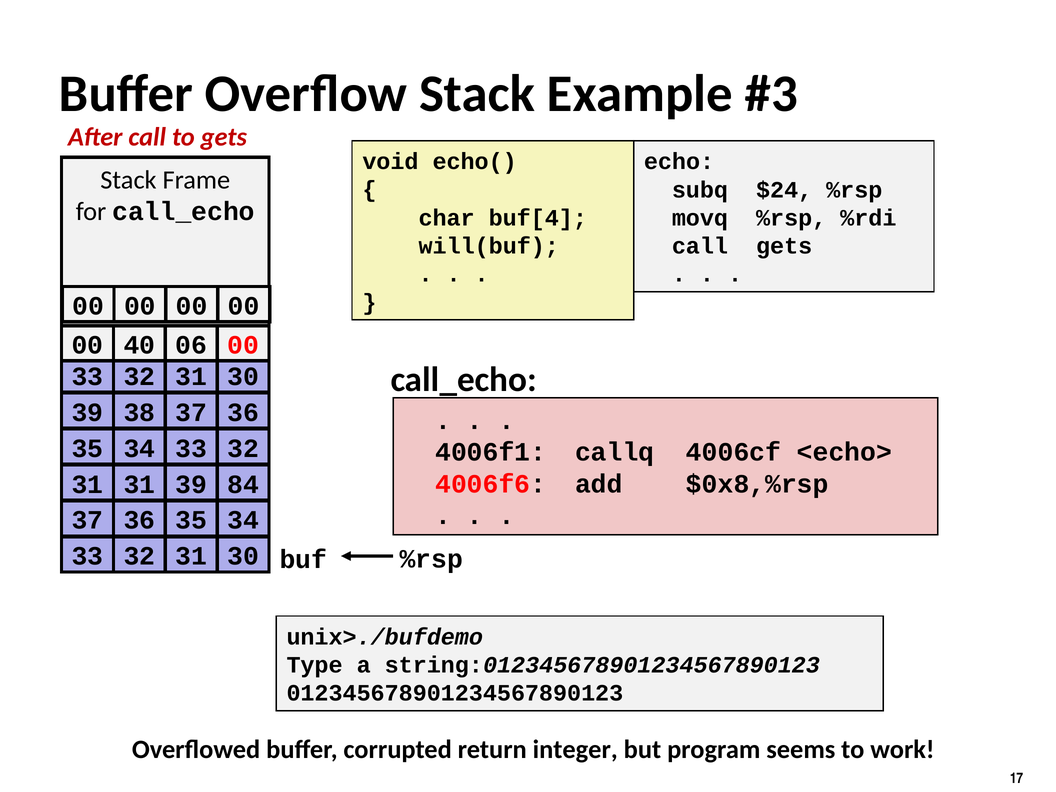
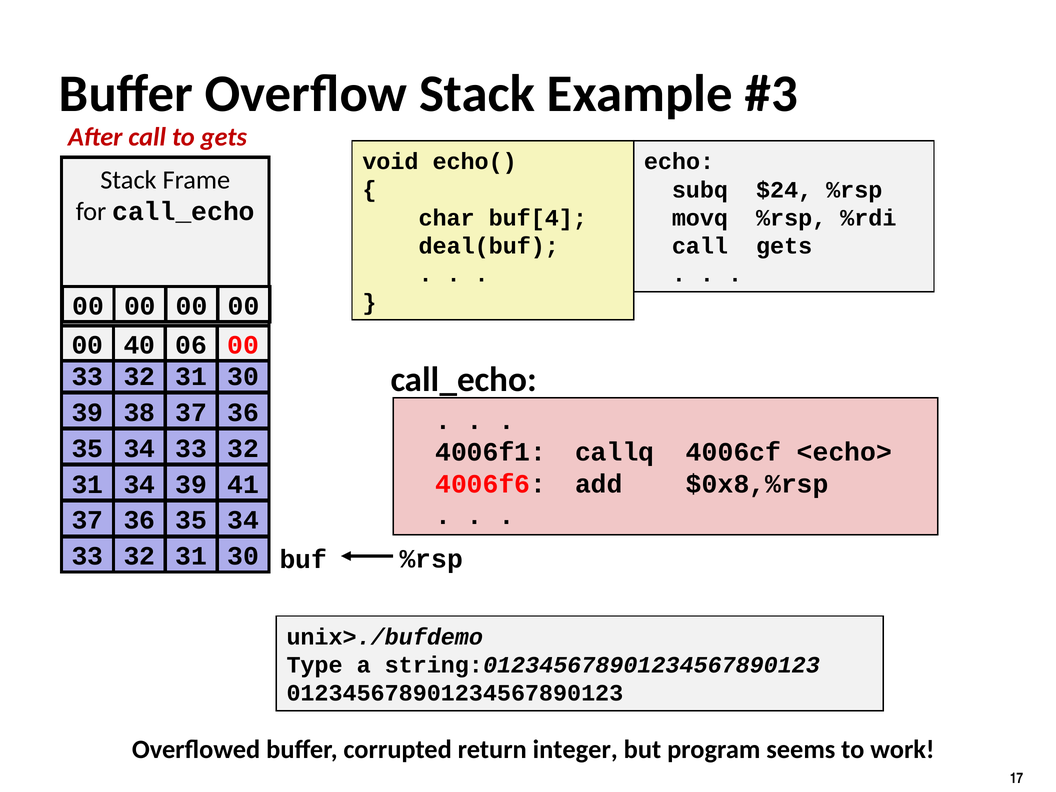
will(buf: will(buf -> deal(buf
31 31: 31 -> 34
84: 84 -> 41
